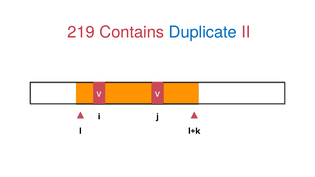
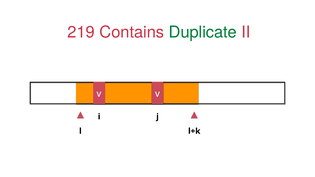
Duplicate colour: blue -> green
